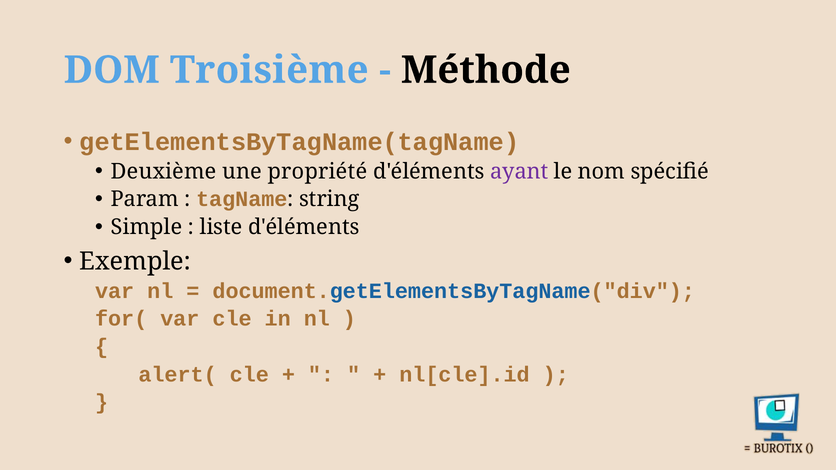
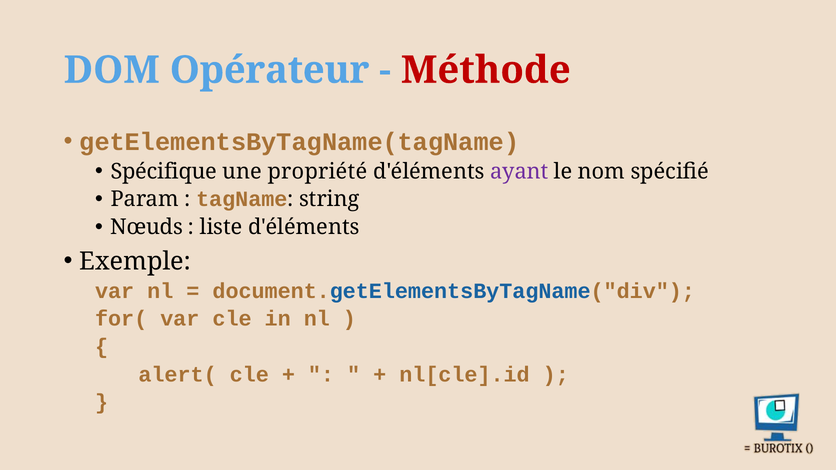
Troisième: Troisième -> Opérateur
Méthode colour: black -> red
Deuxième: Deuxième -> Spécifique
Simple: Simple -> Nœuds
